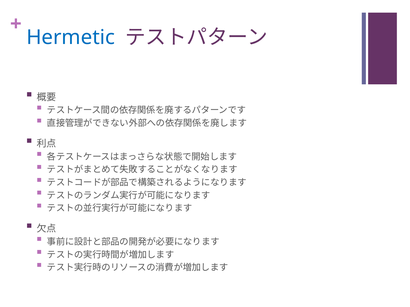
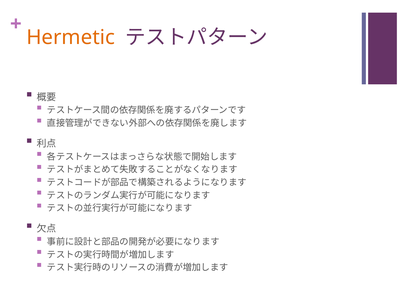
Hermetic colour: blue -> orange
